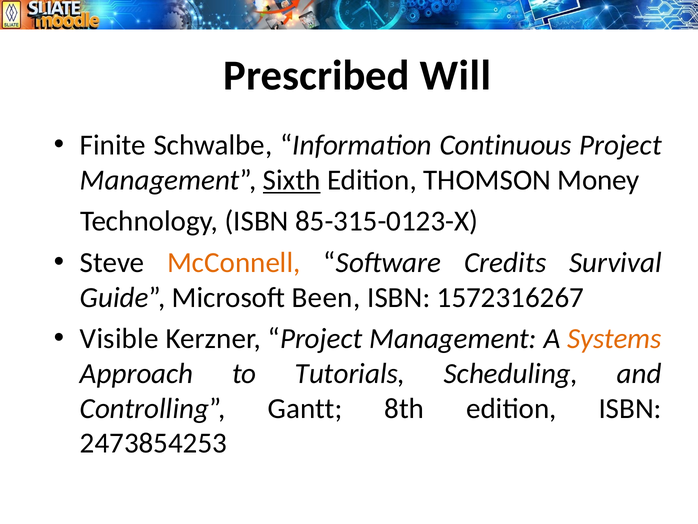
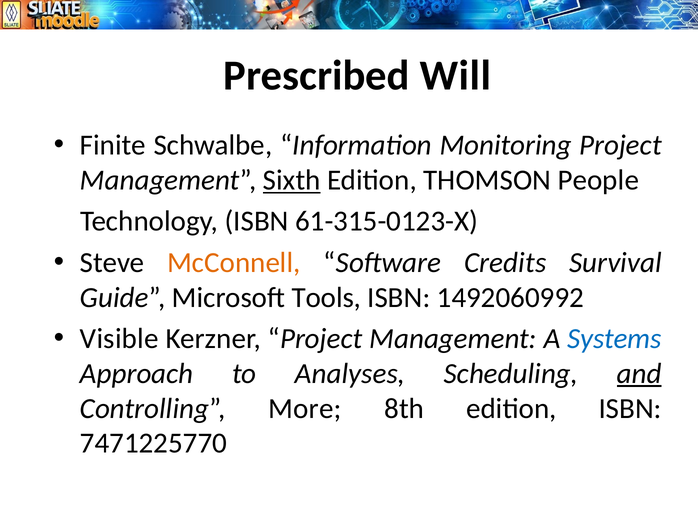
Continuous: Continuous -> Monitoring
Money: Money -> People
85-315-0123-X: 85-315-0123-X -> 61-315-0123-X
Been: Been -> Tools
1572316267: 1572316267 -> 1492060992
Systems colour: orange -> blue
Tutorials: Tutorials -> Analyses
and underline: none -> present
Gantt: Gantt -> More
2473854253: 2473854253 -> 7471225770
